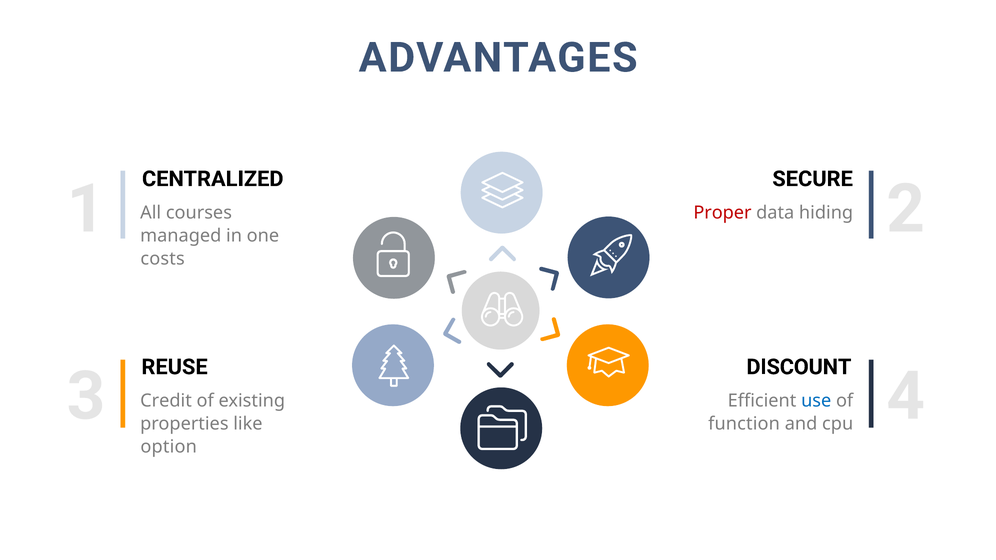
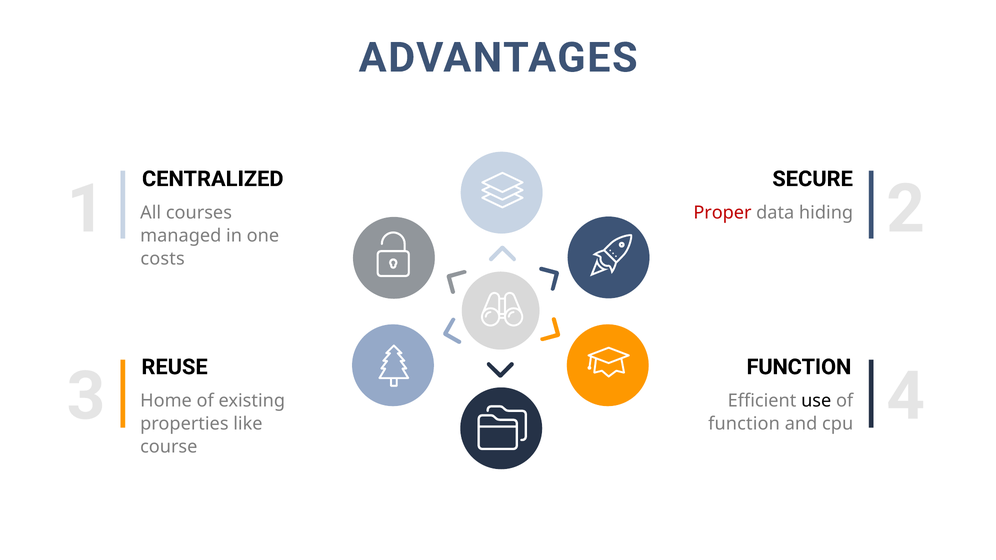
DISCOUNT at (799, 367): DISCOUNT -> FUNCTION
Credit: Credit -> Home
use colour: blue -> black
option: option -> course
